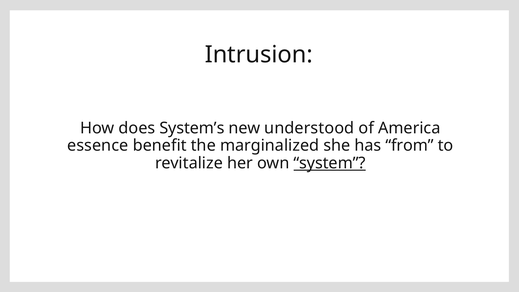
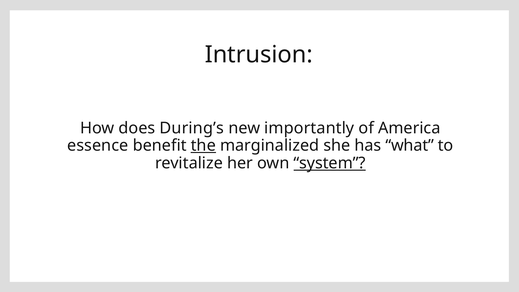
System’s: System’s -> During’s
understood: understood -> importantly
the underline: none -> present
from: from -> what
